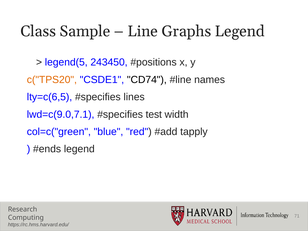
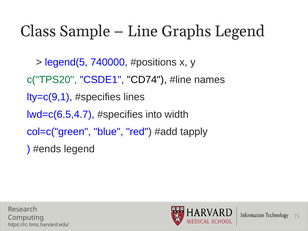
243450: 243450 -> 740000
c("TPS20 colour: orange -> green
lty=c(6,5: lty=c(6,5 -> lty=c(9,1
lwd=c(9.0,7.1: lwd=c(9.0,7.1 -> lwd=c(6.5,4.7
test: test -> into
